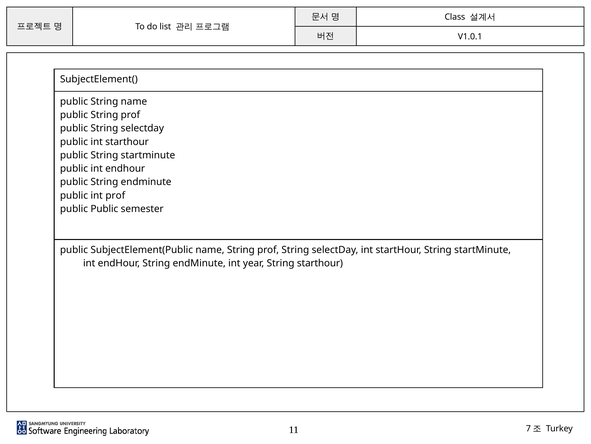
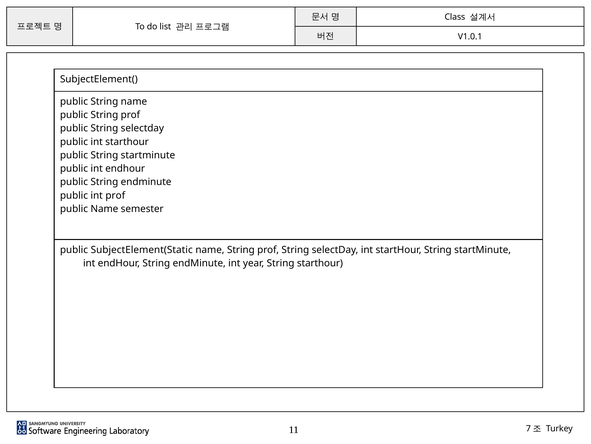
public Public: Public -> Name
SubjectElement(Public: SubjectElement(Public -> SubjectElement(Static
